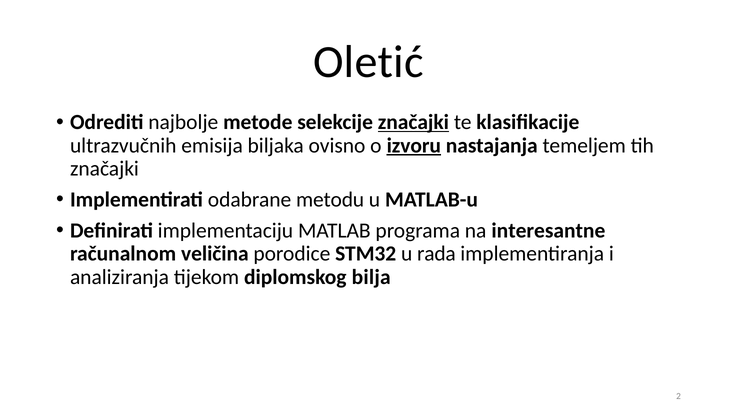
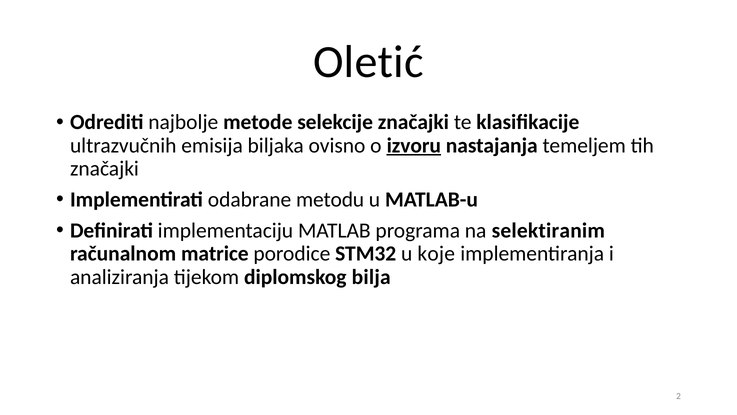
značajki at (413, 122) underline: present -> none
interesantne: interesantne -> selektiranim
veličina: veličina -> matrice
rada: rada -> koje
